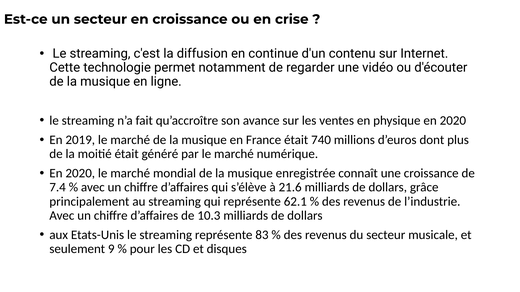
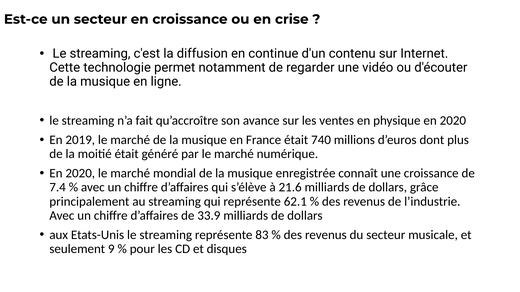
10.3: 10.3 -> 33.9
